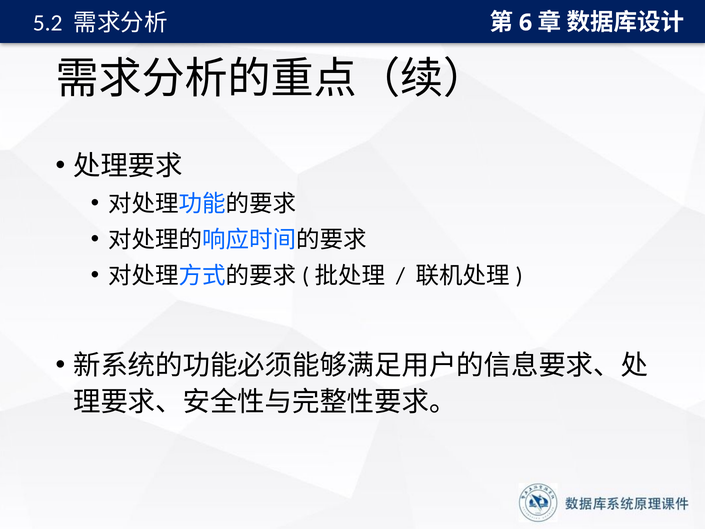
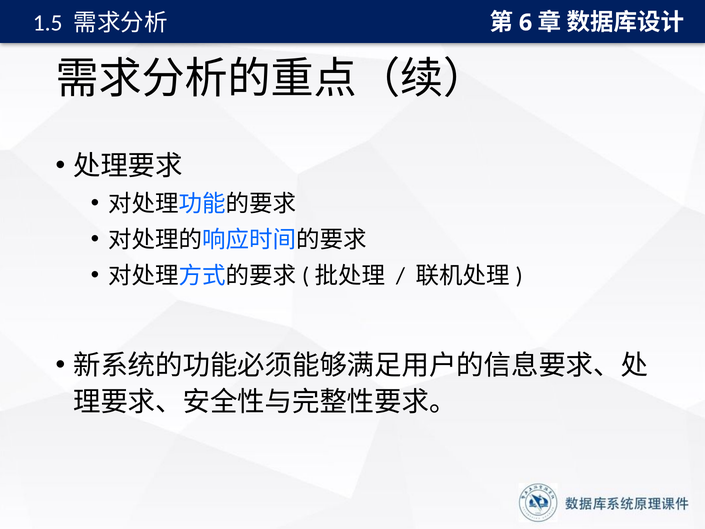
5.2: 5.2 -> 1.5
